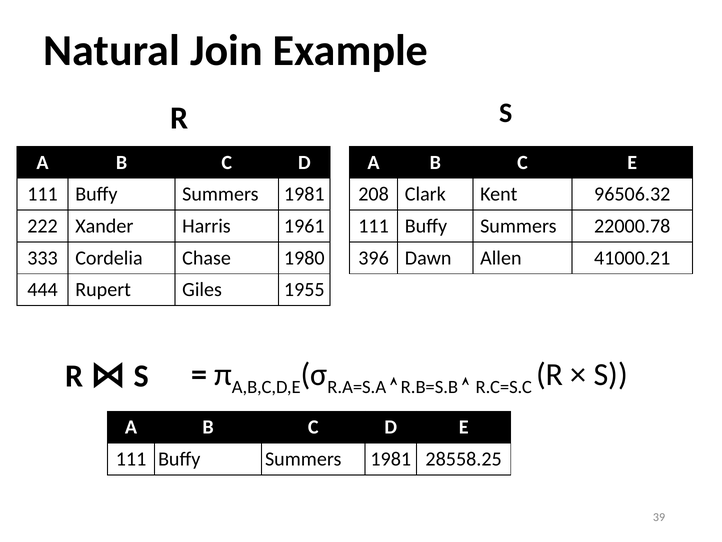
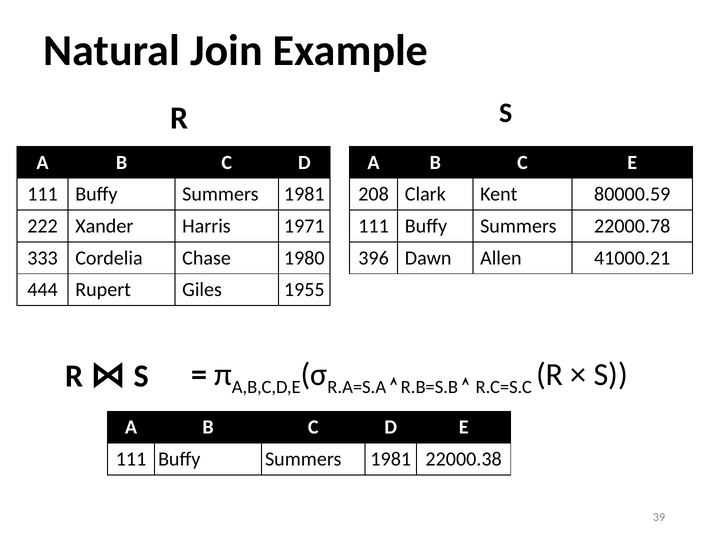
96506.32: 96506.32 -> 80000.59
1961: 1961 -> 1971
28558.25: 28558.25 -> 22000.38
